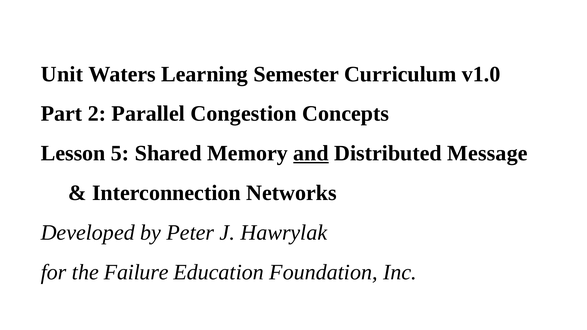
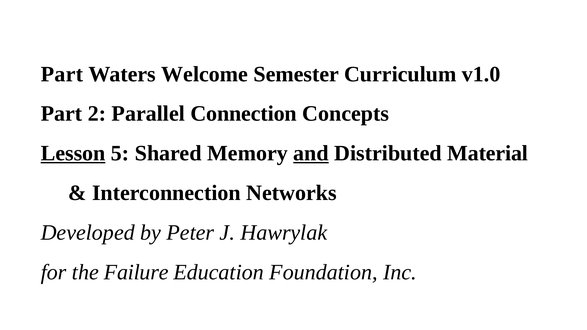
Unit at (62, 74): Unit -> Part
Learning: Learning -> Welcome
Congestion: Congestion -> Connection
Lesson underline: none -> present
Message: Message -> Material
